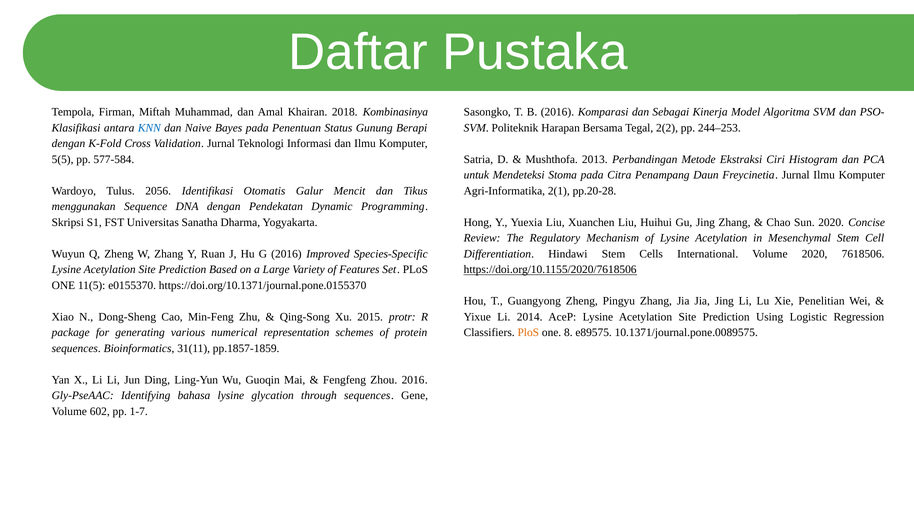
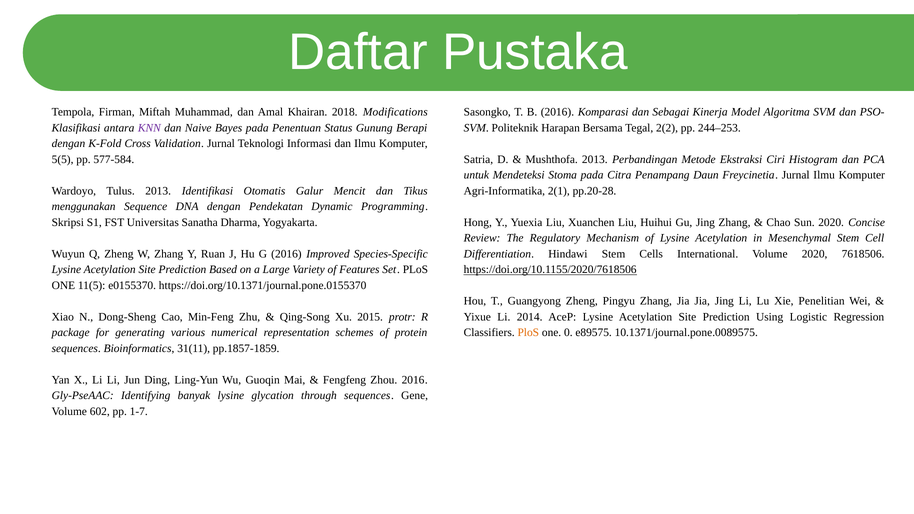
Kombinasinya: Kombinasinya -> Modifications
KNN colour: blue -> purple
Tulus 2056: 2056 -> 2013
8: 8 -> 0
bahasa: bahasa -> banyak
